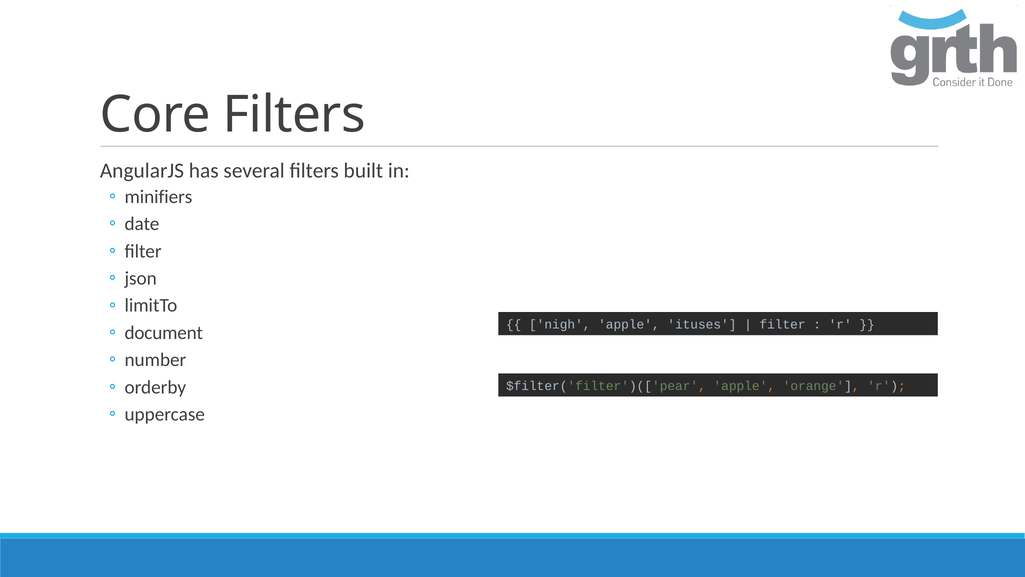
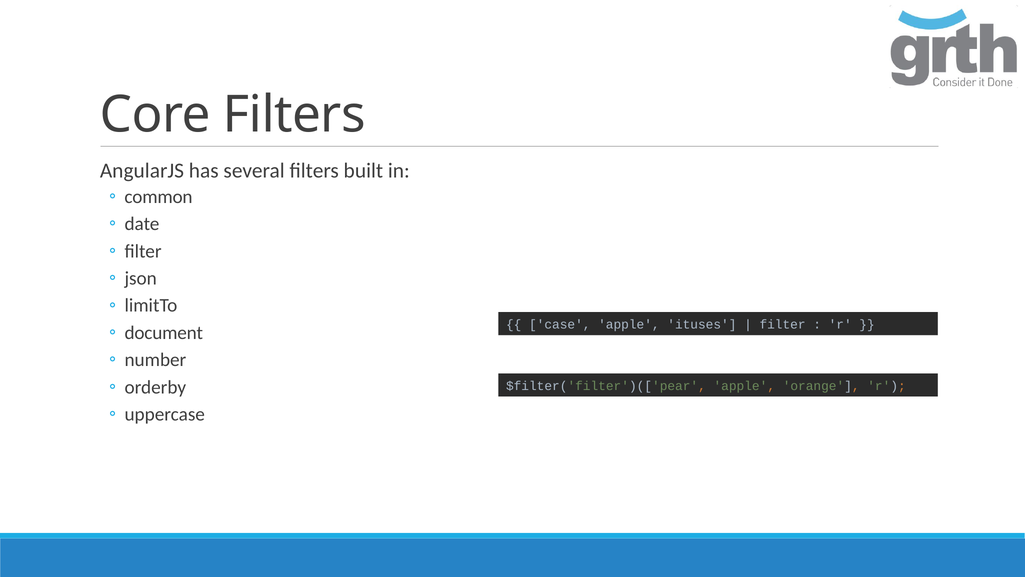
minifiers: minifiers -> common
nigh: nigh -> case
